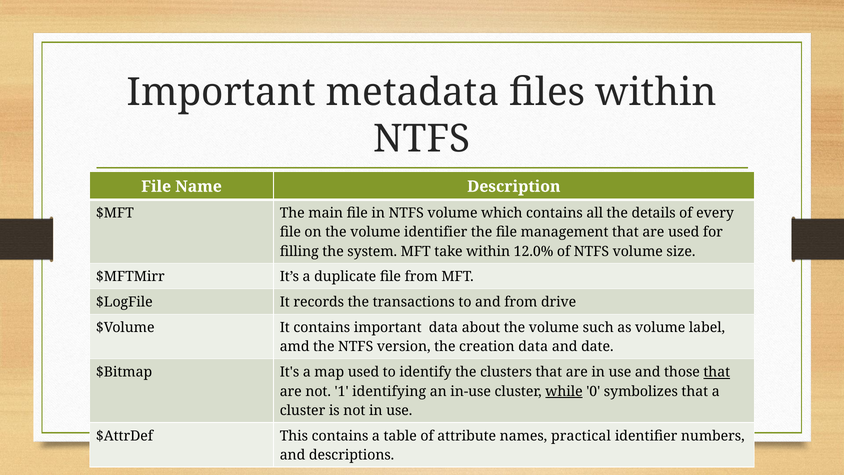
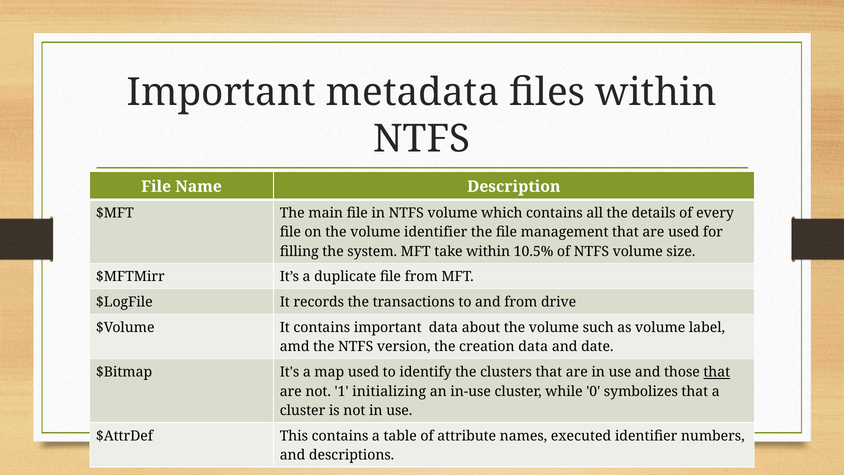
12.0%: 12.0% -> 10.5%
identifying: identifying -> initializing
while underline: present -> none
practical: practical -> executed
